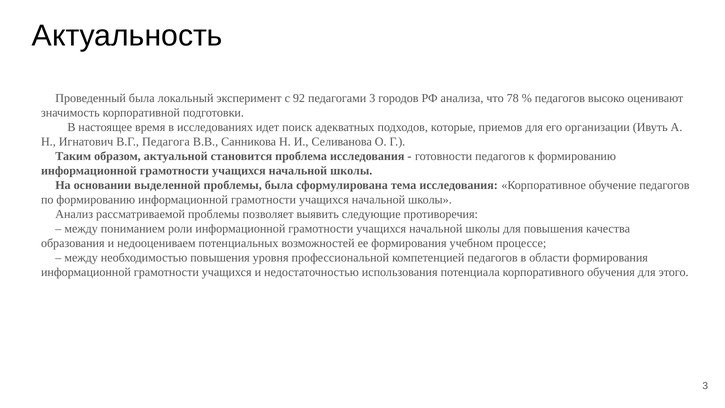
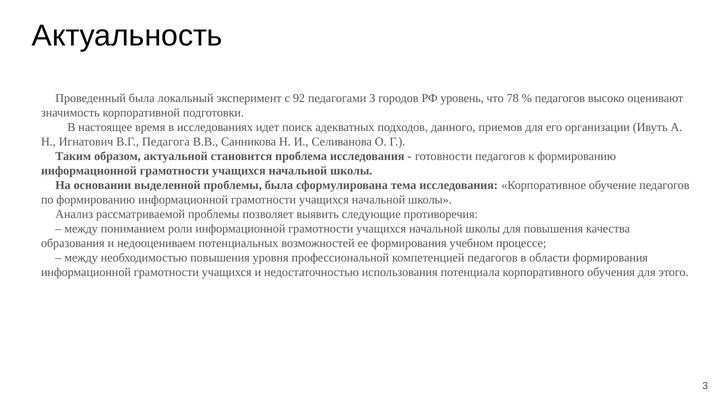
анализа: анализа -> уровень
которые: которые -> данного
